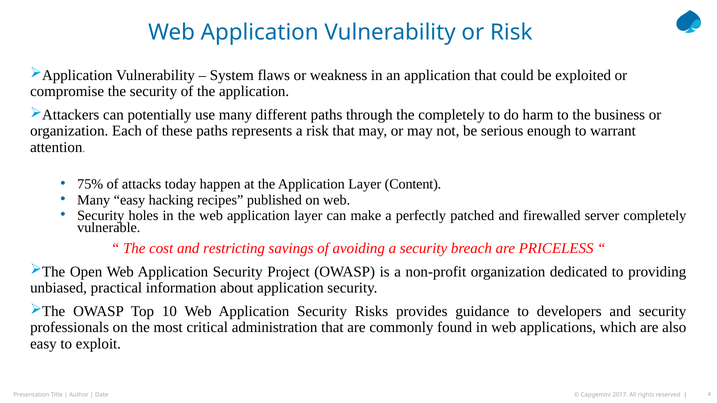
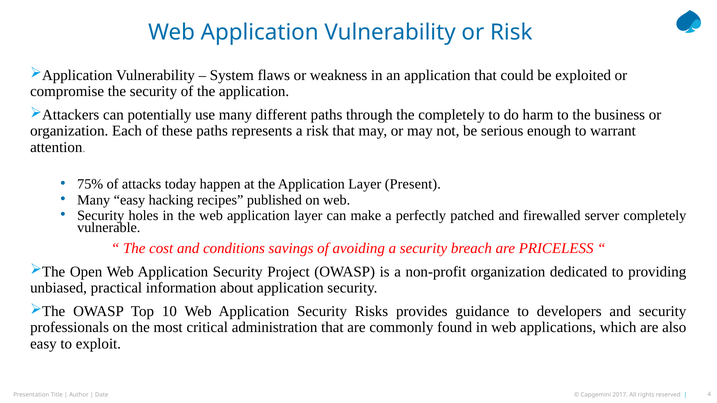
Content: Content -> Present
restricting: restricting -> conditions
